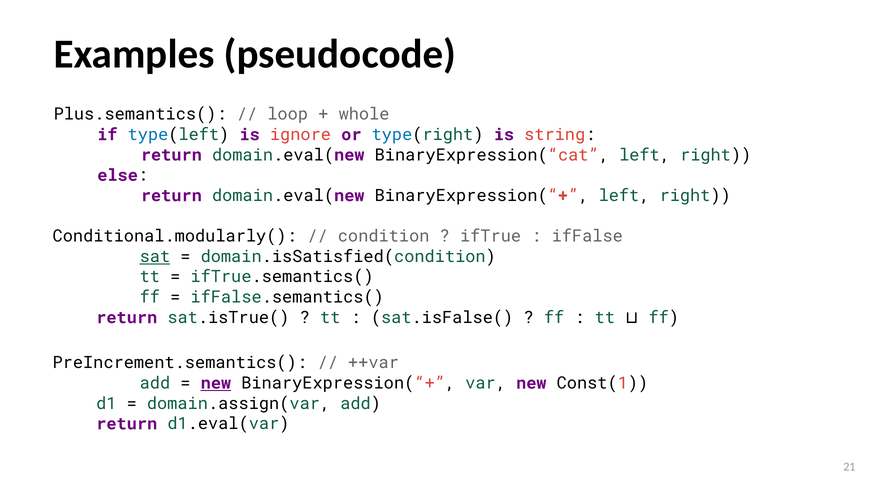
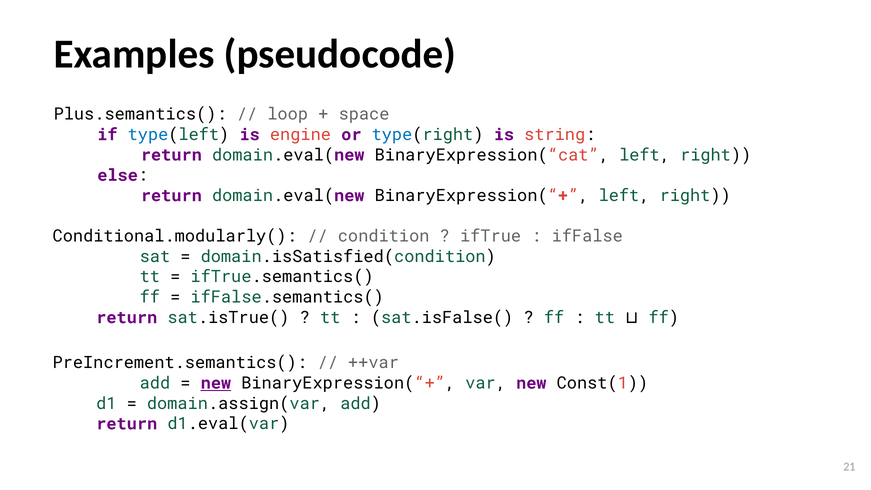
whole: whole -> space
ignore: ignore -> engine
sat underline: present -> none
